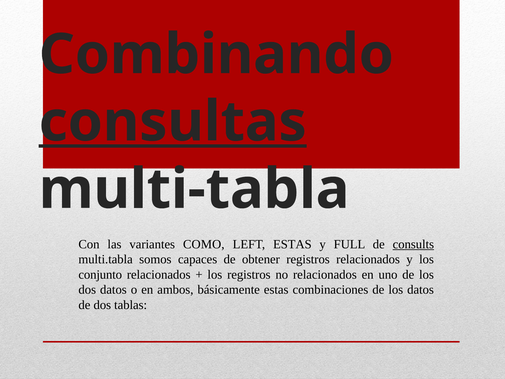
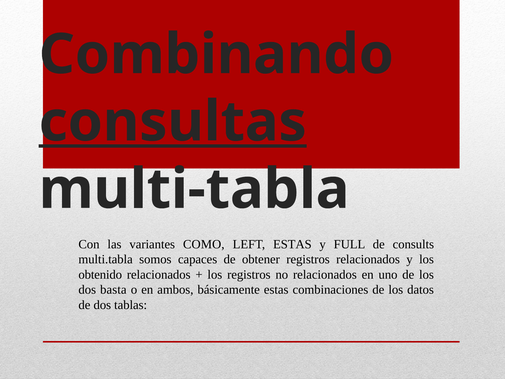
consults underline: present -> none
conjunto: conjunto -> obtenido
dos datos: datos -> basta
